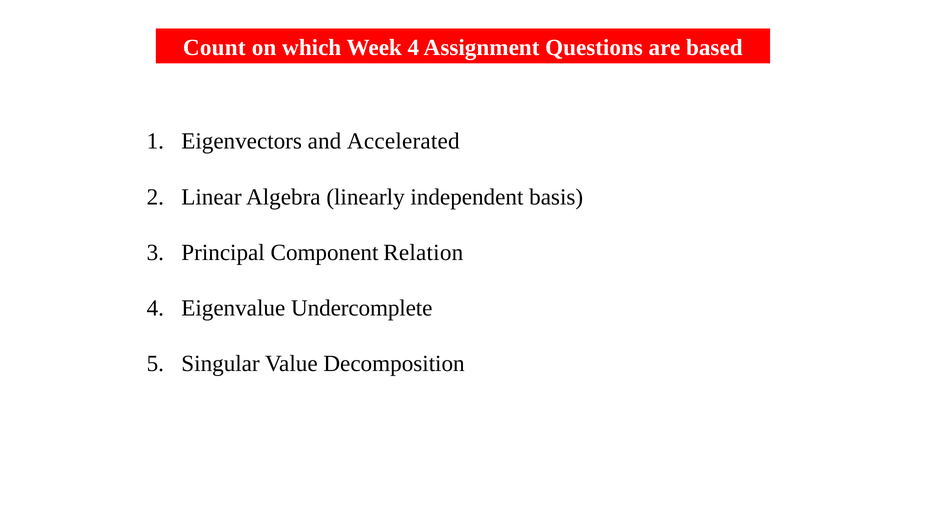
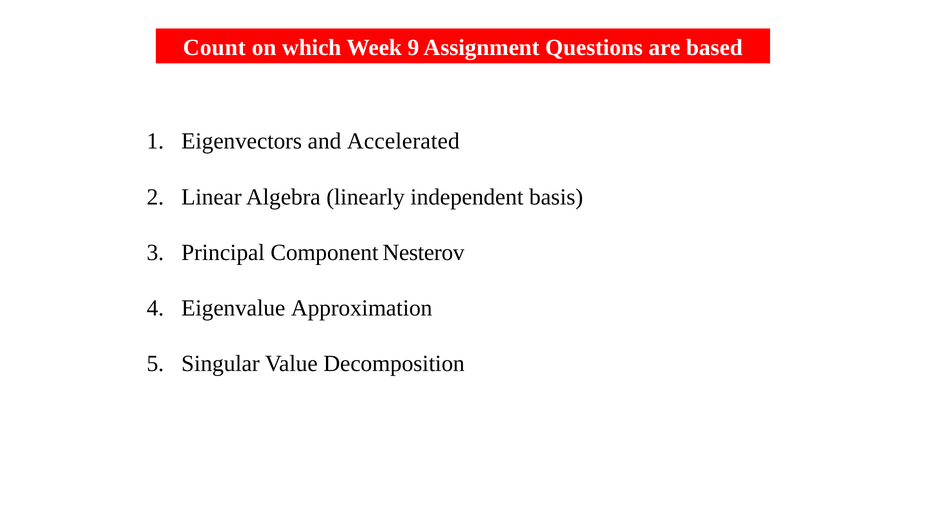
Week 4: 4 -> 9
Relation: Relation -> Nesterov
Undercomplete: Undercomplete -> Approximation
